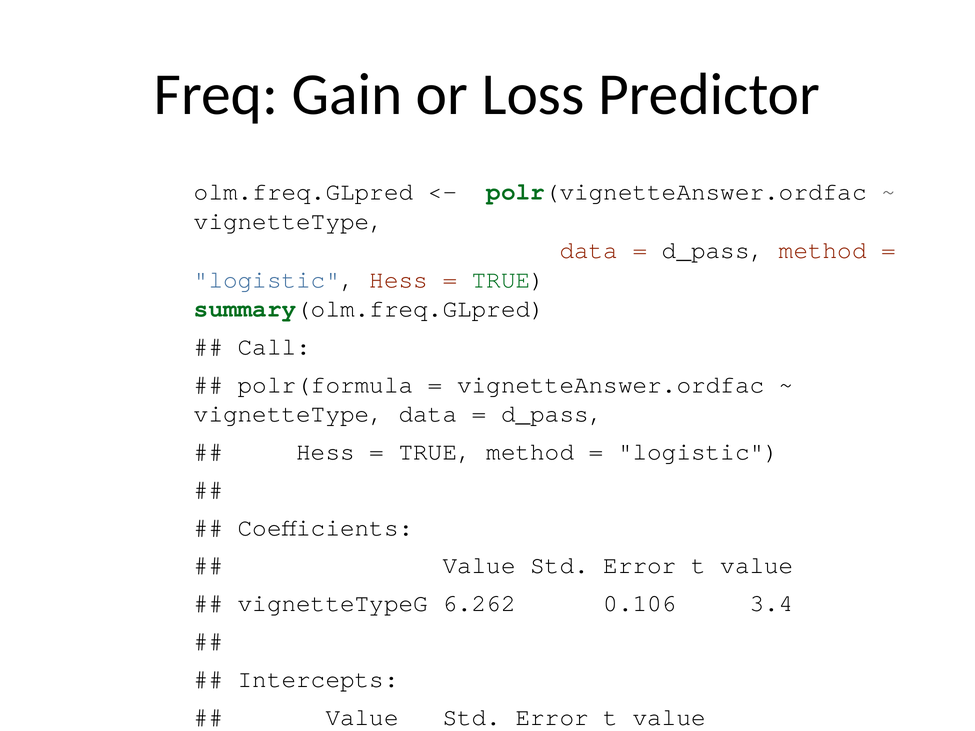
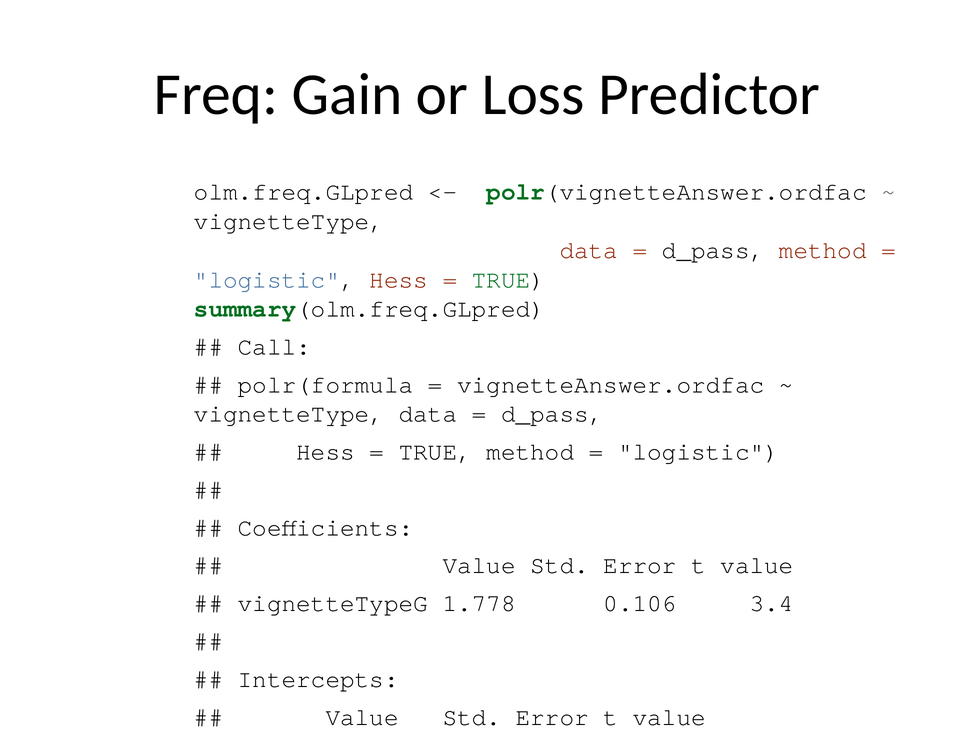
6.262: 6.262 -> 1.778
